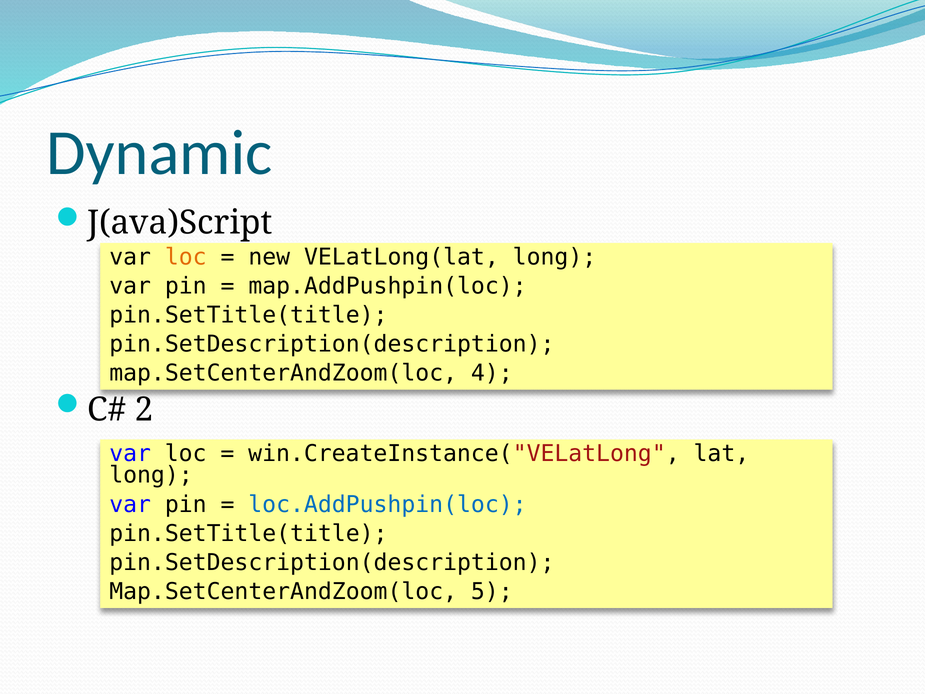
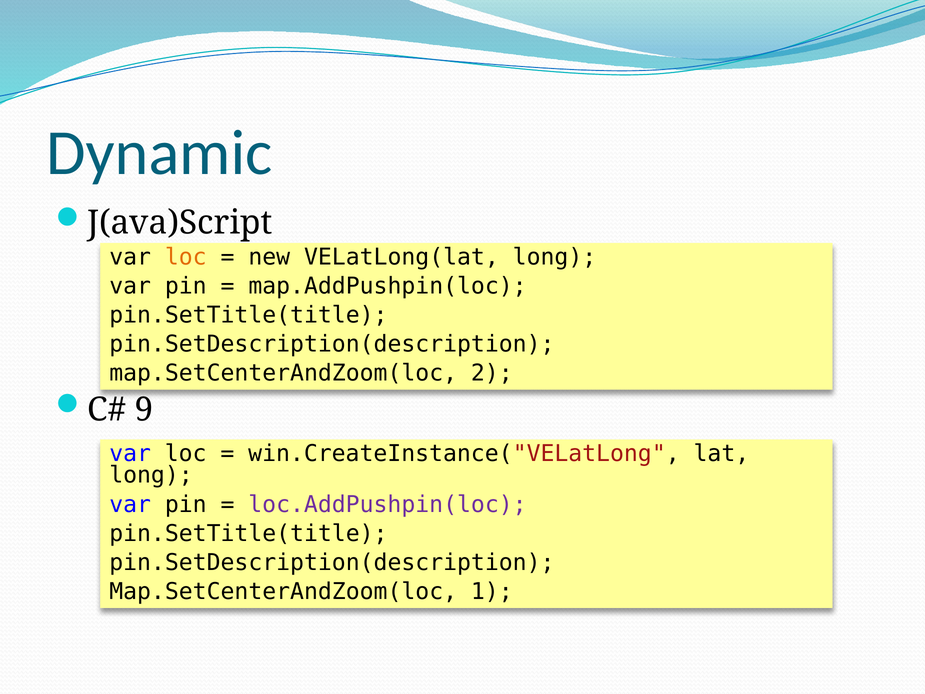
4: 4 -> 2
2: 2 -> 9
loc.AddPushpin(loc colour: blue -> purple
5: 5 -> 1
